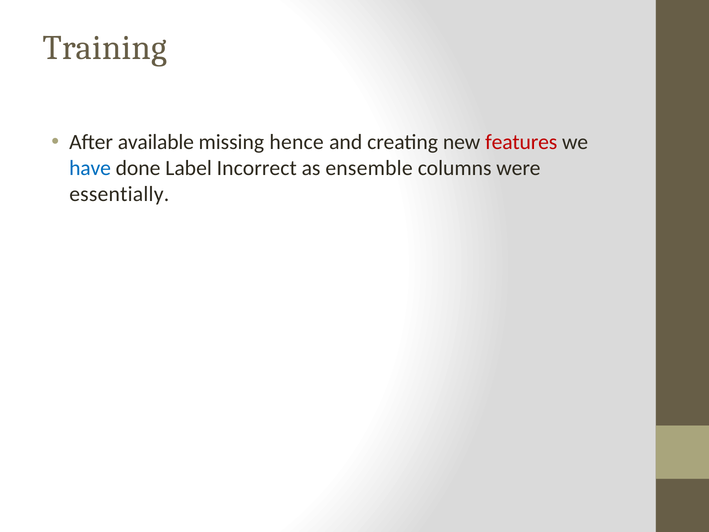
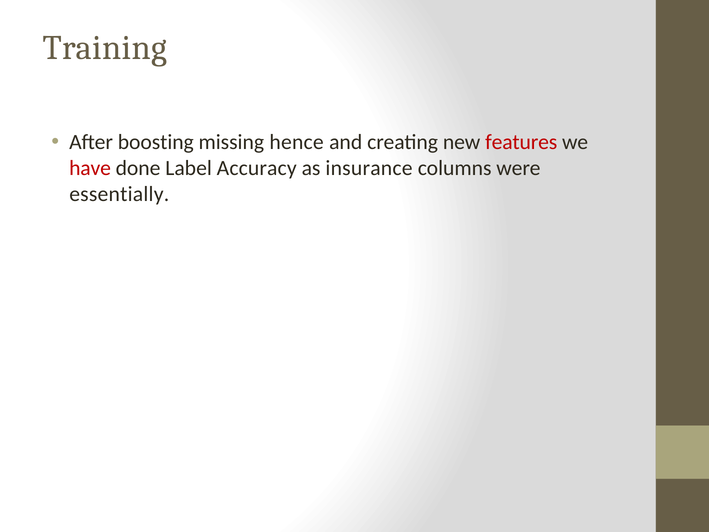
available: available -> boosting
have colour: blue -> red
Incorrect: Incorrect -> Accuracy
ensemble: ensemble -> insurance
